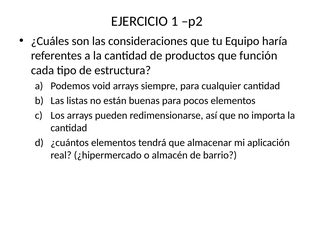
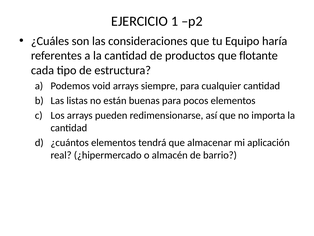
función: función -> flotante
